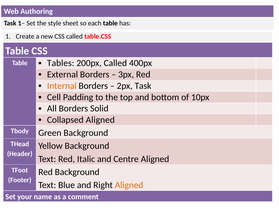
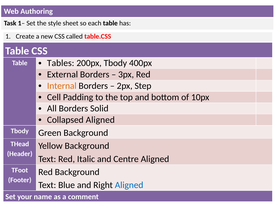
200px Called: Called -> Tbody
2px Task: Task -> Step
Aligned at (129, 185) colour: orange -> blue
